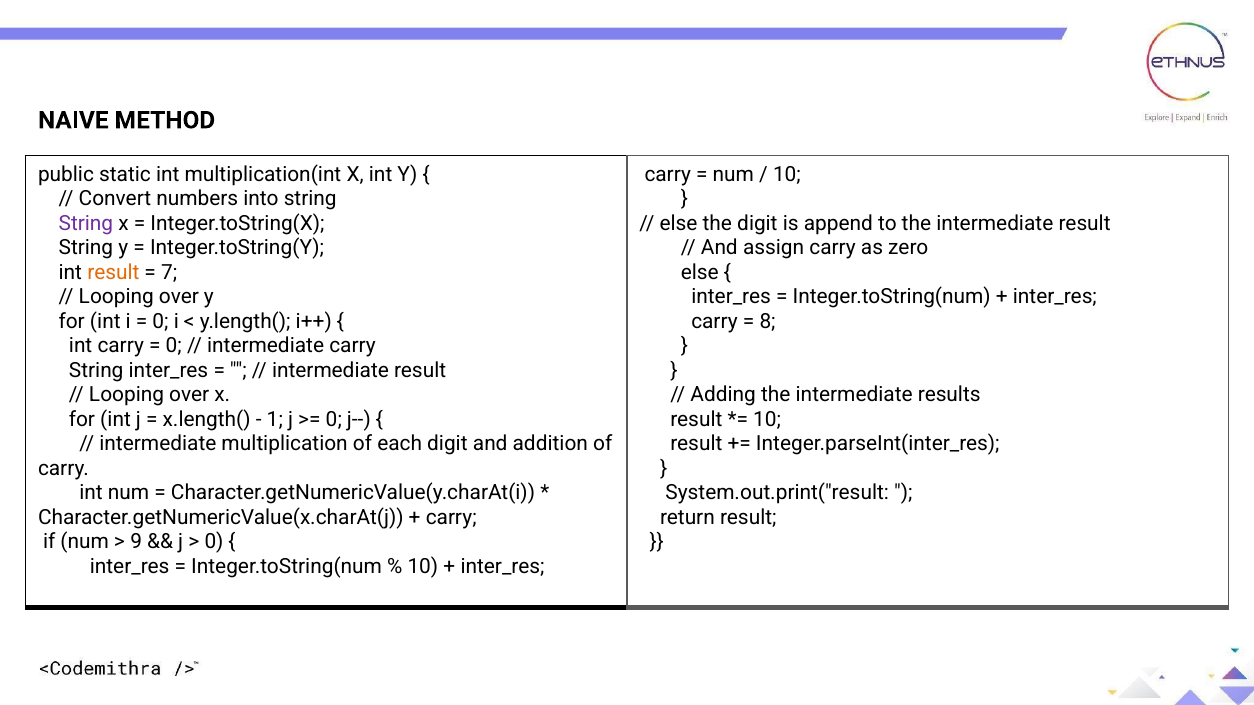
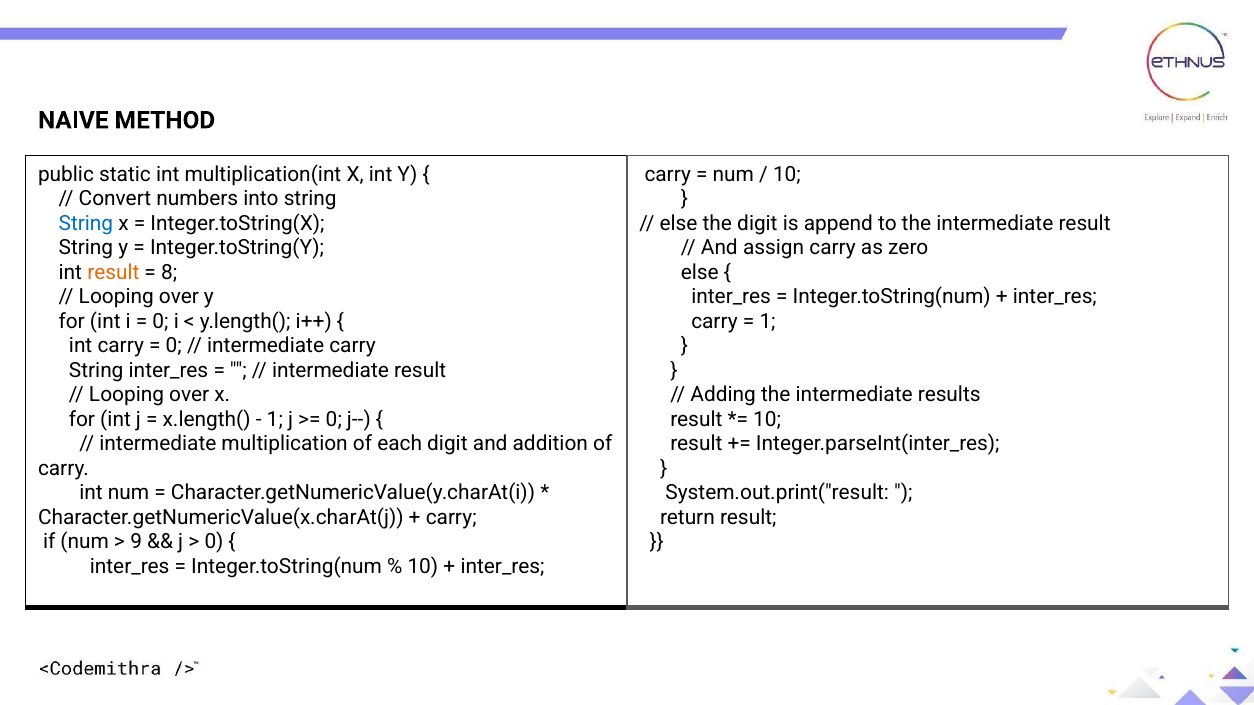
String at (86, 224) colour: purple -> blue
7: 7 -> 8
8 at (768, 322): 8 -> 1
